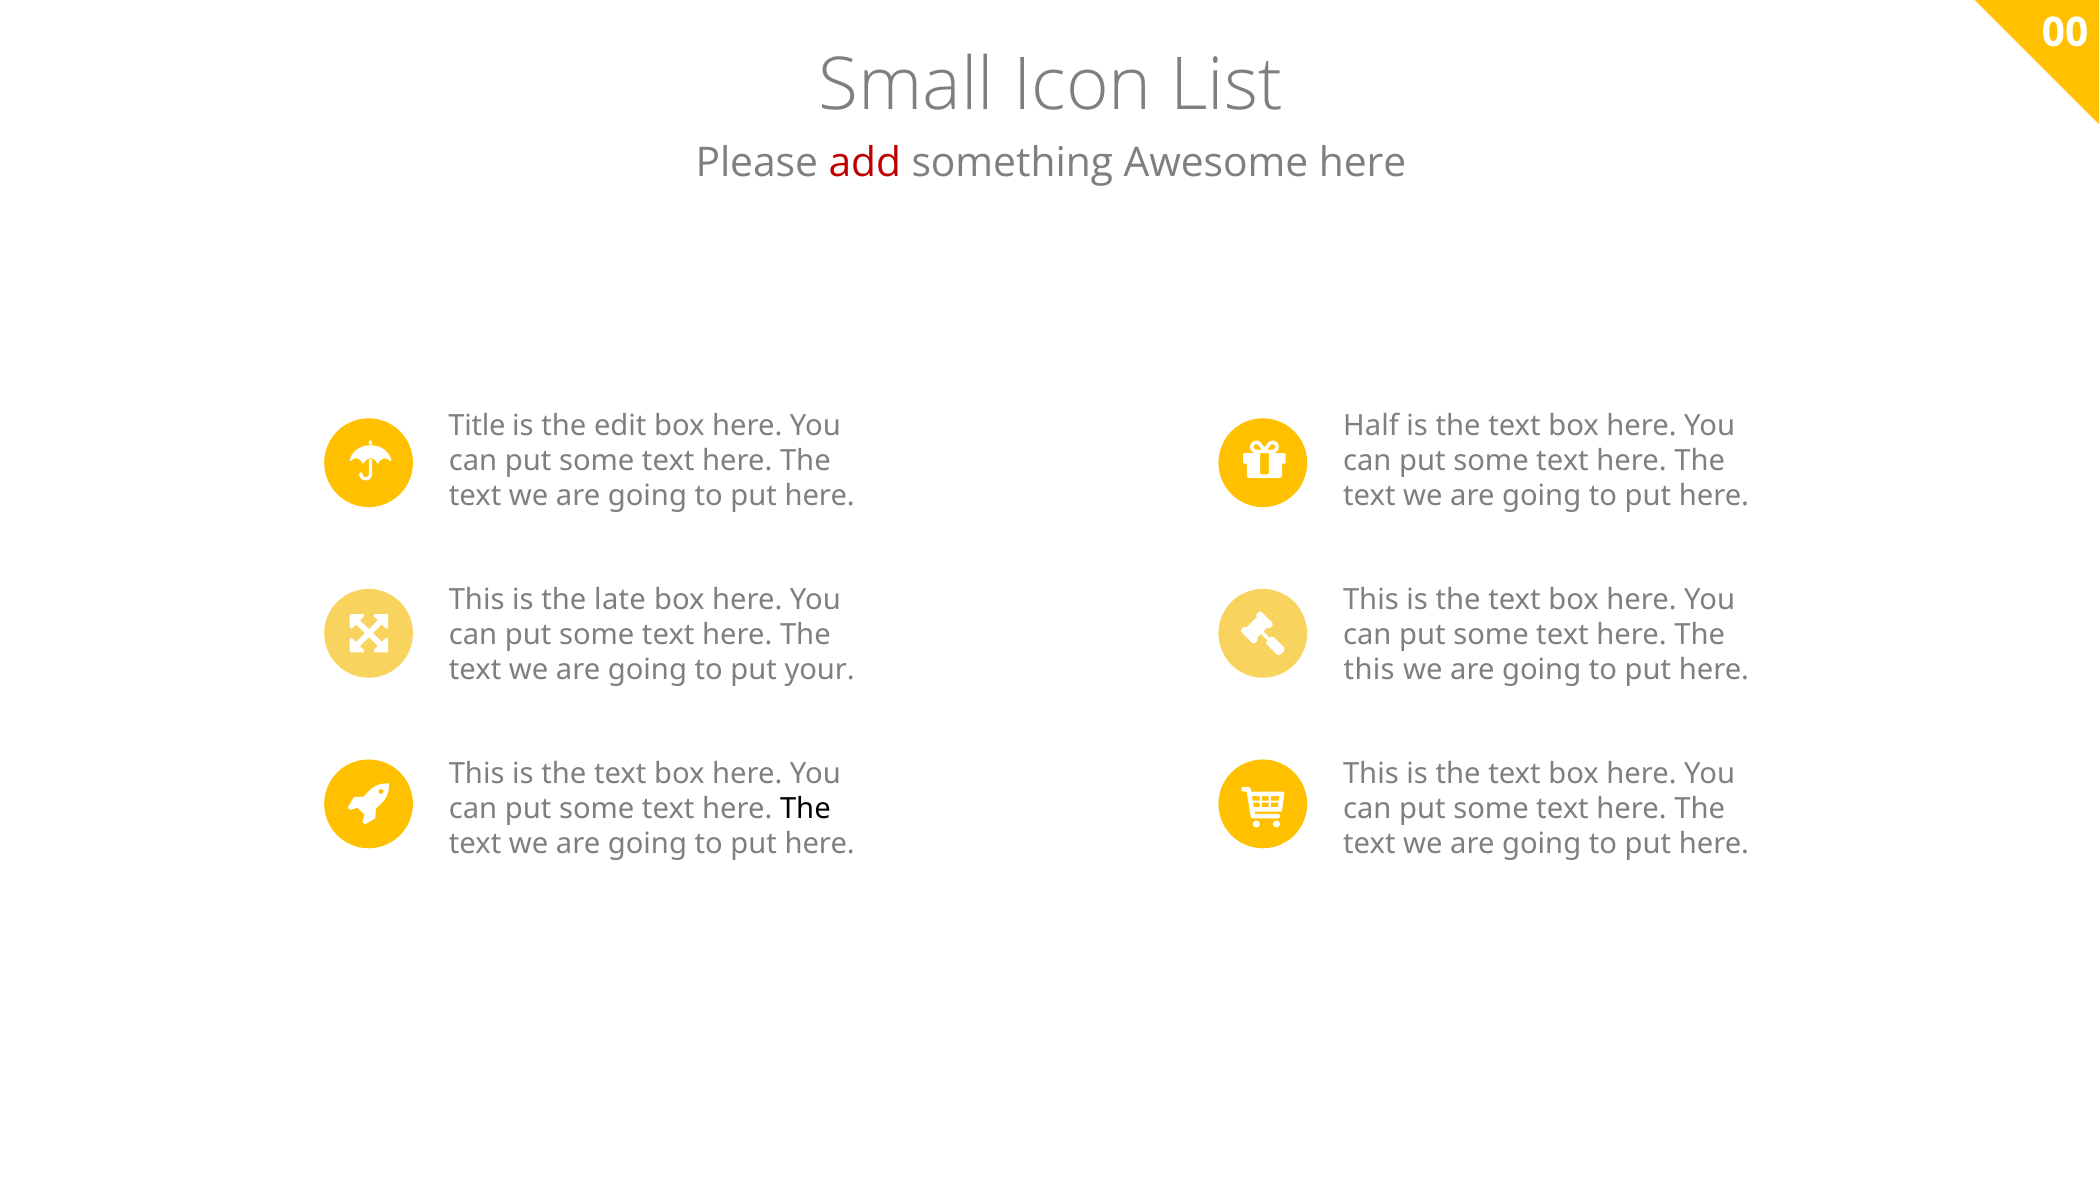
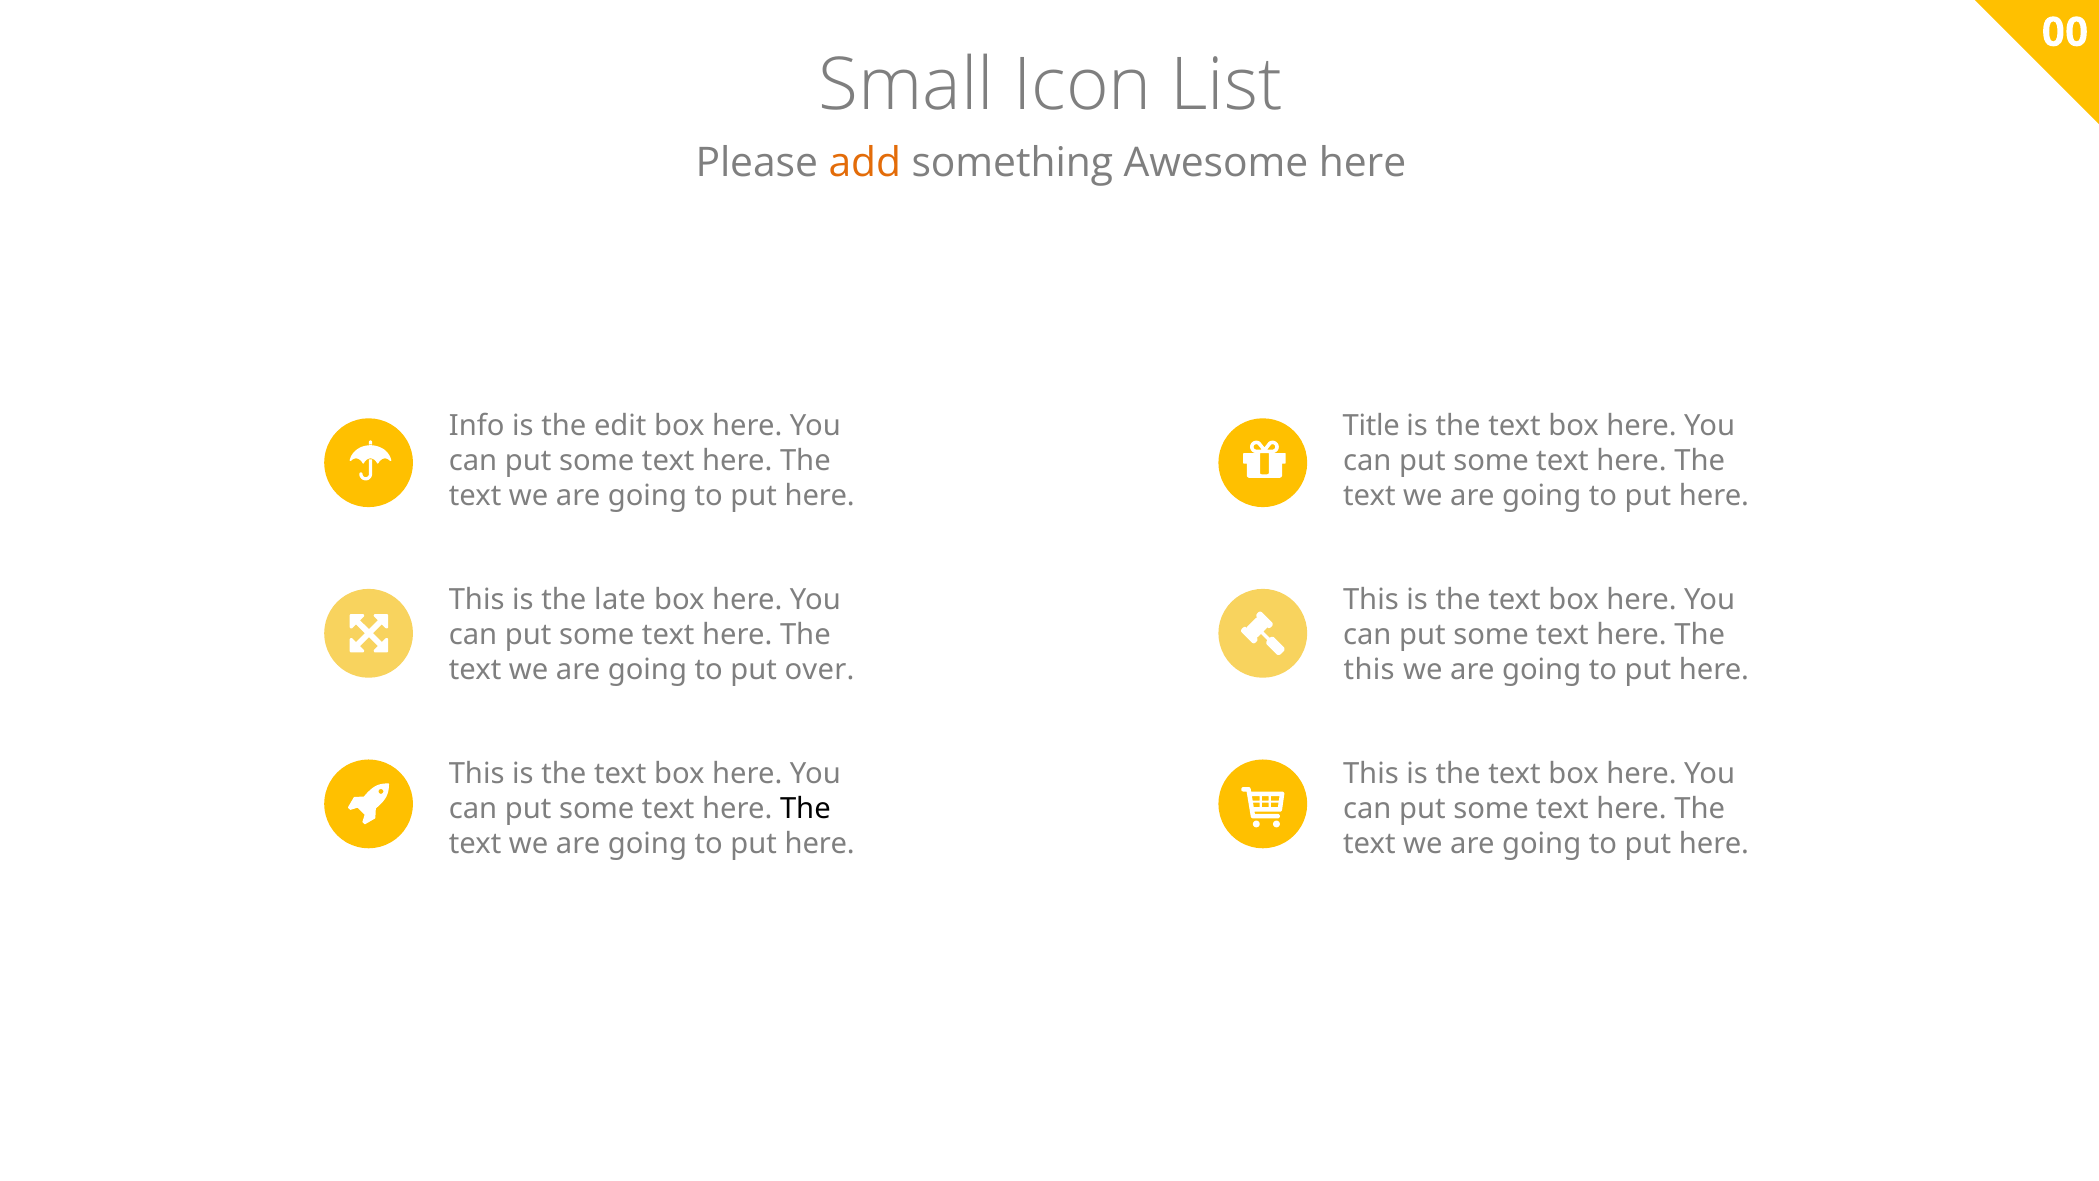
add colour: red -> orange
Title: Title -> Info
Half: Half -> Title
your: your -> over
